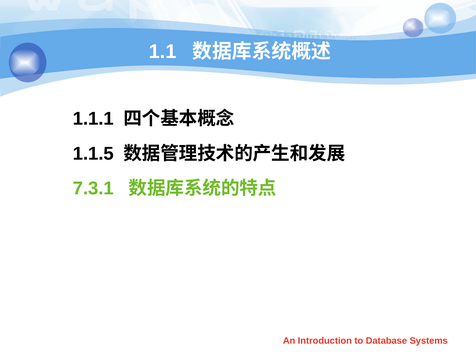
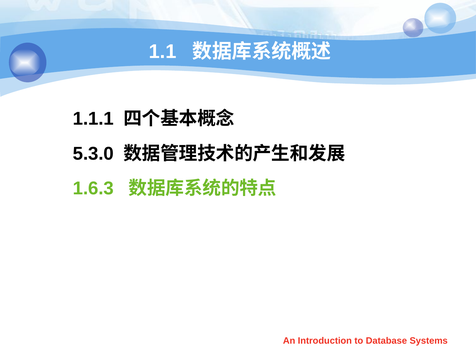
1.1.5: 1.1.5 -> 5.3.0
7.3.1: 7.3.1 -> 1.6.3
